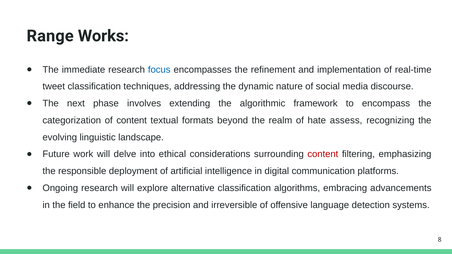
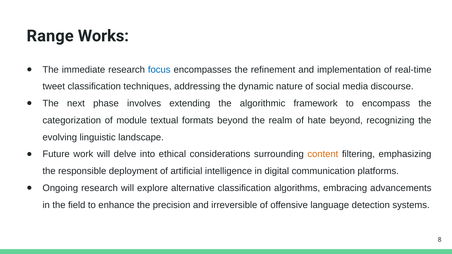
of content: content -> module
hate assess: assess -> beyond
content at (323, 154) colour: red -> orange
